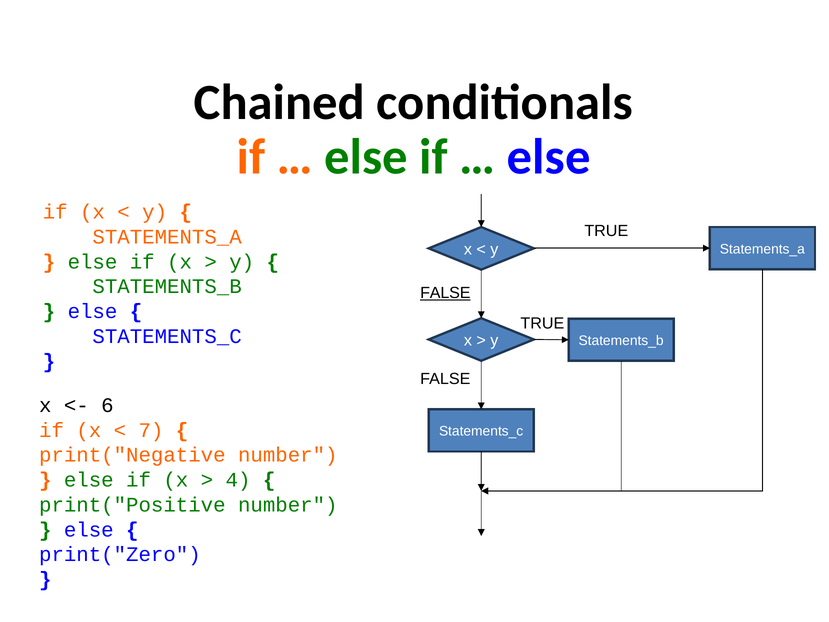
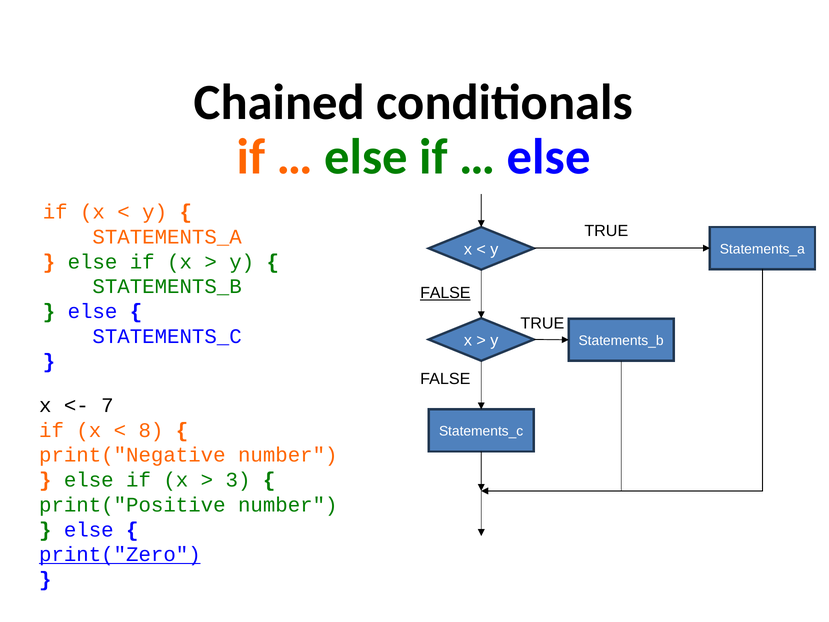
6: 6 -> 7
7: 7 -> 8
4: 4 -> 3
print("Zero underline: none -> present
